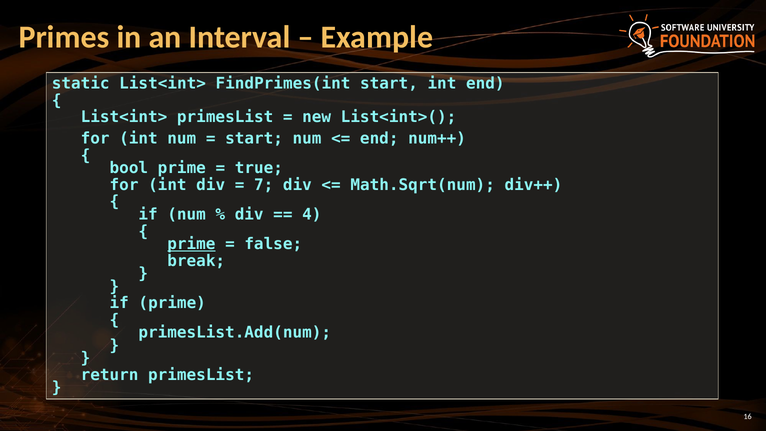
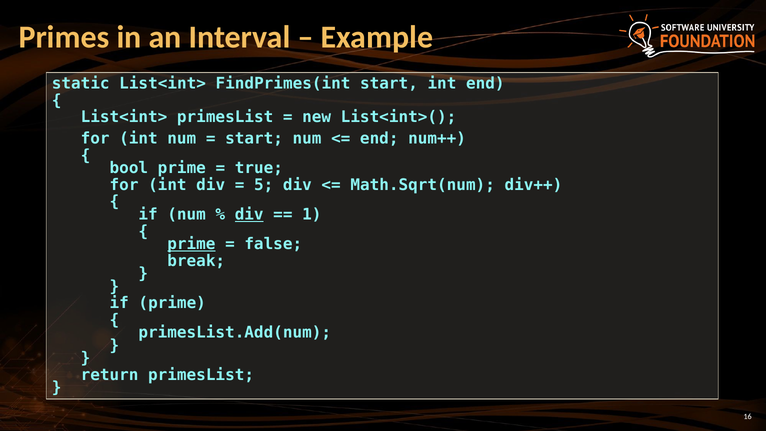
7: 7 -> 5
div at (249, 214) underline: none -> present
4: 4 -> 1
